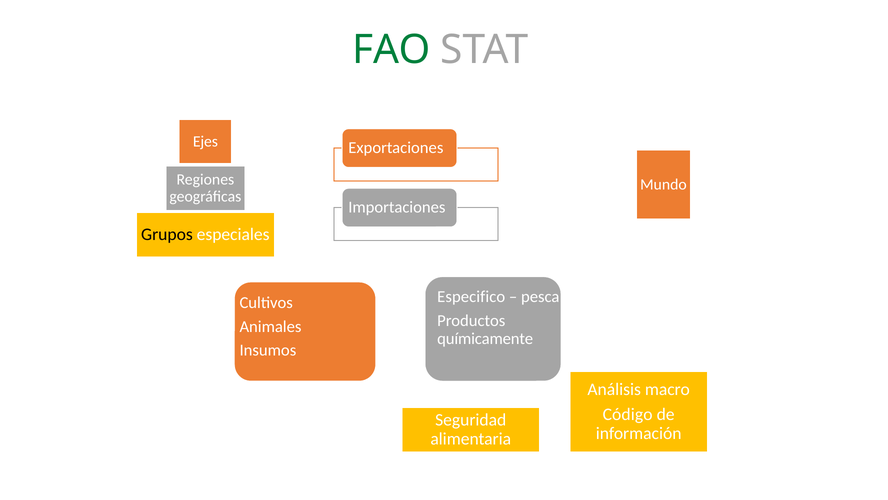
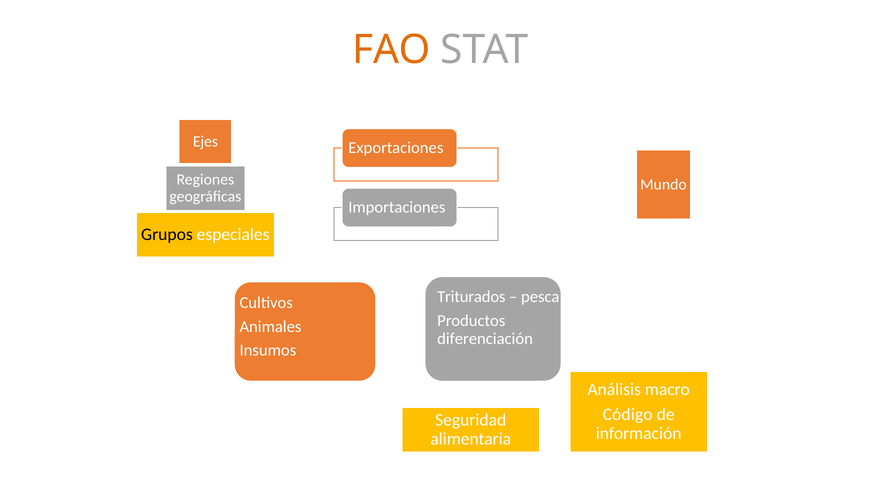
FAO colour: green -> orange
Especifico: Especifico -> Triturados
químicamente: químicamente -> diferenciación
